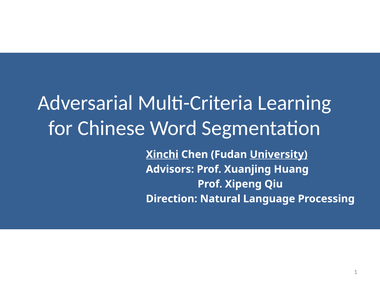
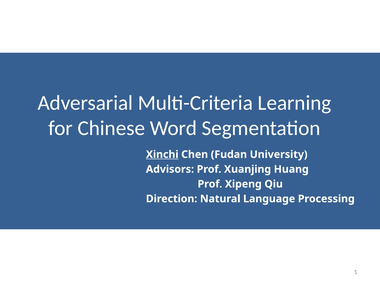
University underline: present -> none
